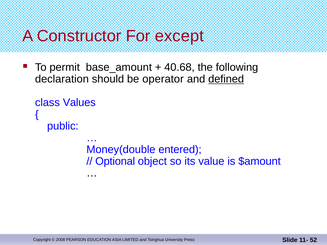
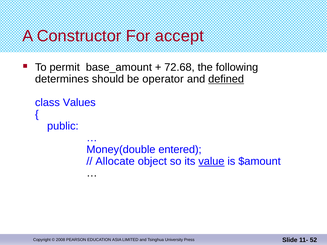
except: except -> accept
40.68: 40.68 -> 72.68
declaration: declaration -> determines
Optional: Optional -> Allocate
value underline: none -> present
